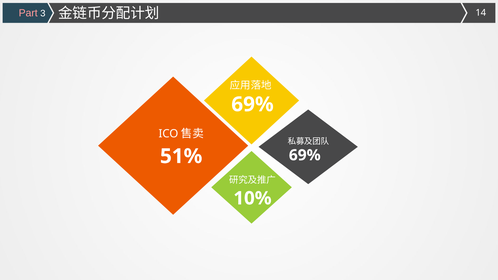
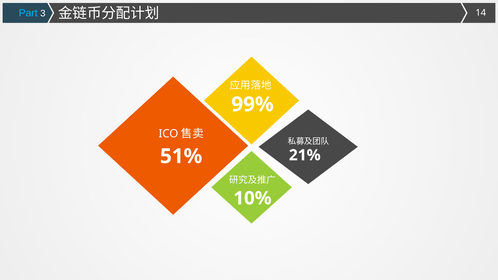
Part colour: pink -> light blue
69% at (252, 104): 69% -> 99%
69% at (305, 155): 69% -> 21%
